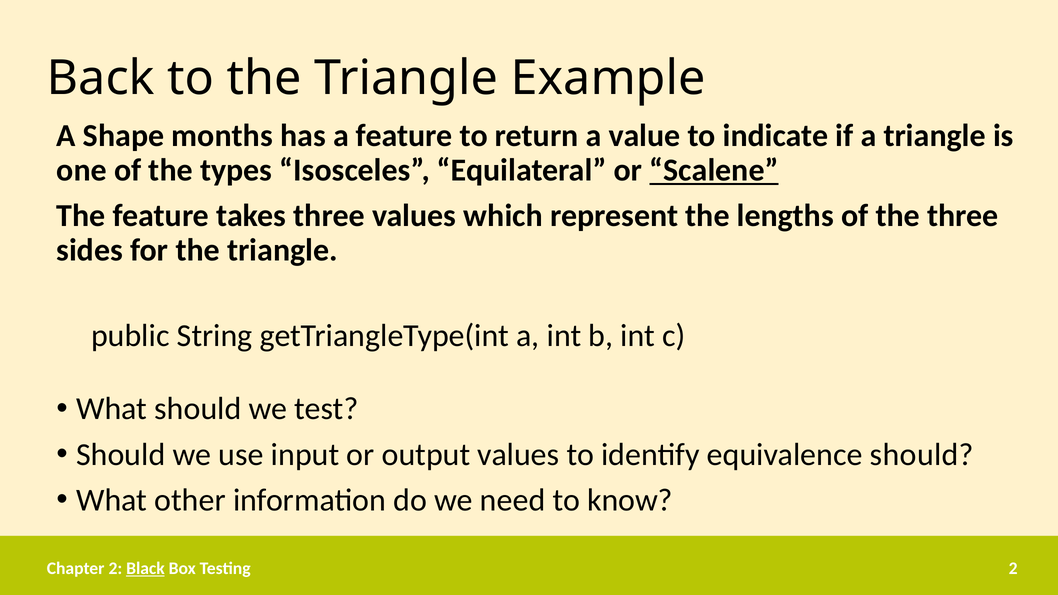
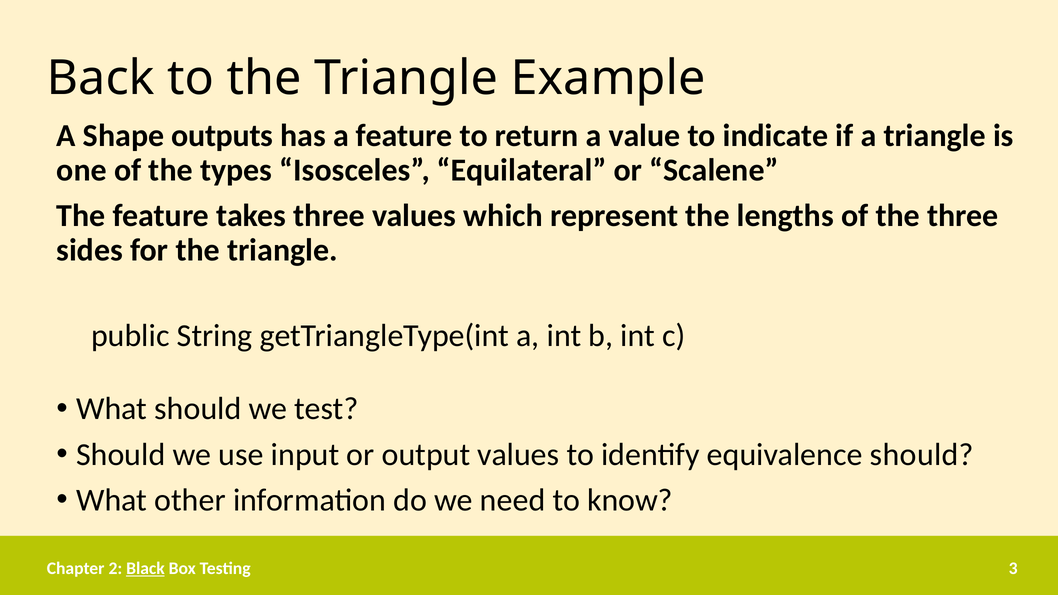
months: months -> outputs
Scalene underline: present -> none
Testing 2: 2 -> 3
